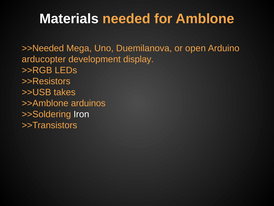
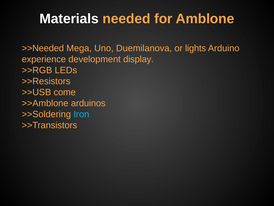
open: open -> lights
arducopter: arducopter -> experience
takes: takes -> come
Iron colour: white -> light blue
